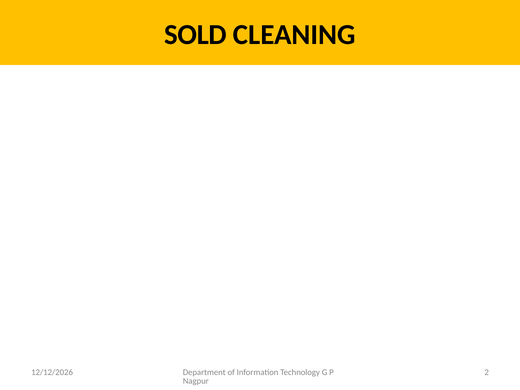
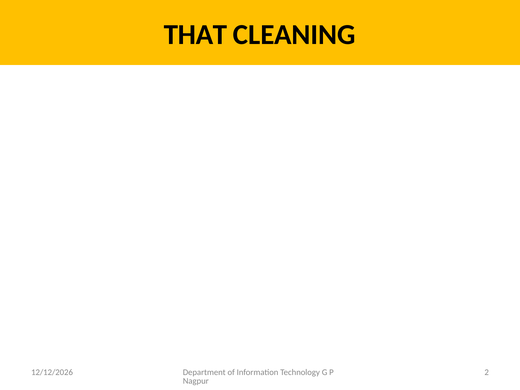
SOLD: SOLD -> THAT
